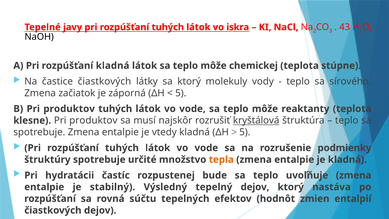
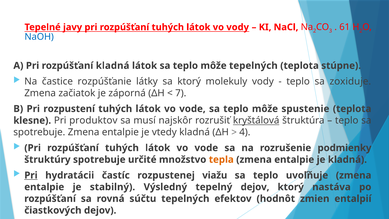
vo iskra: iskra -> vody
43: 43 -> 61
NaOH colour: black -> blue
môže chemickej: chemickej -> tepelných
častice čiastkových: čiastkových -> rozpúšťanie
sírového: sírového -> zoxiduje
5 at (181, 93): 5 -> 7
B Pri produktov: produktov -> rozpustení
reaktanty: reaktanty -> spustenie
5 at (245, 132): 5 -> 4
Pri at (31, 175) underline: none -> present
bude: bude -> viažu
